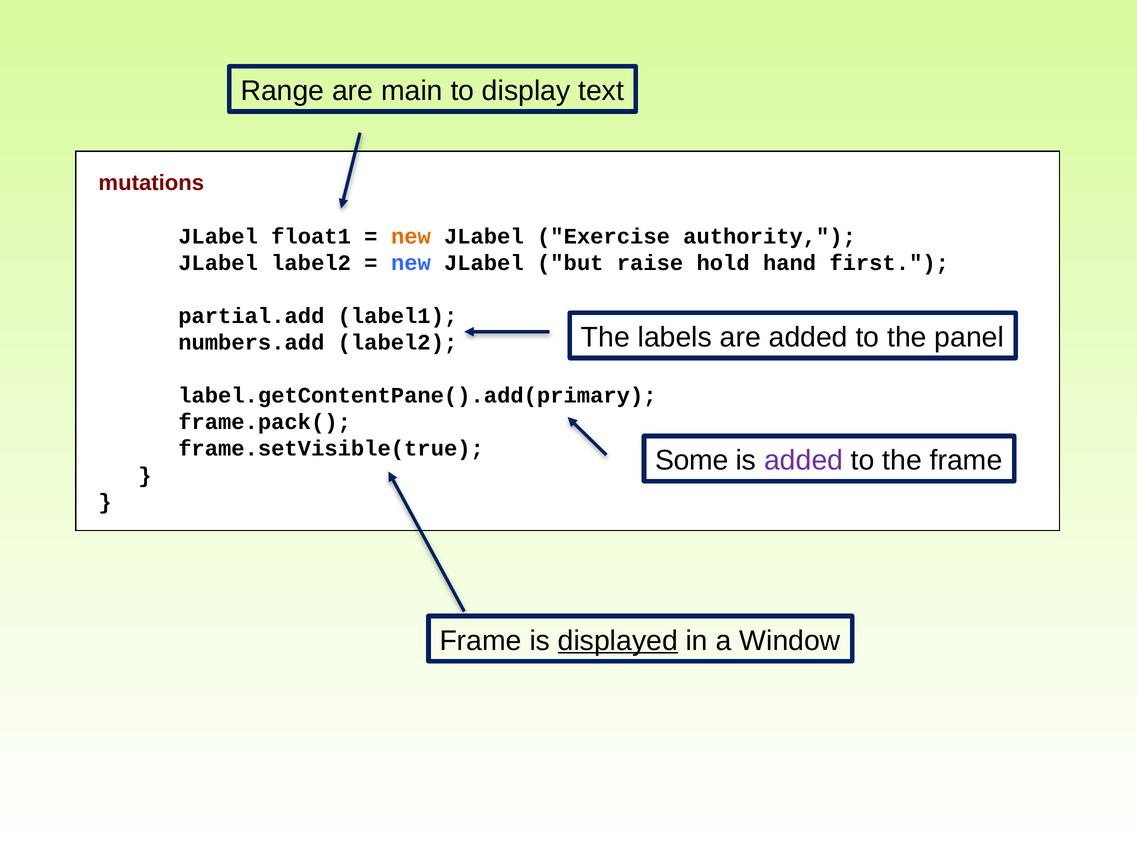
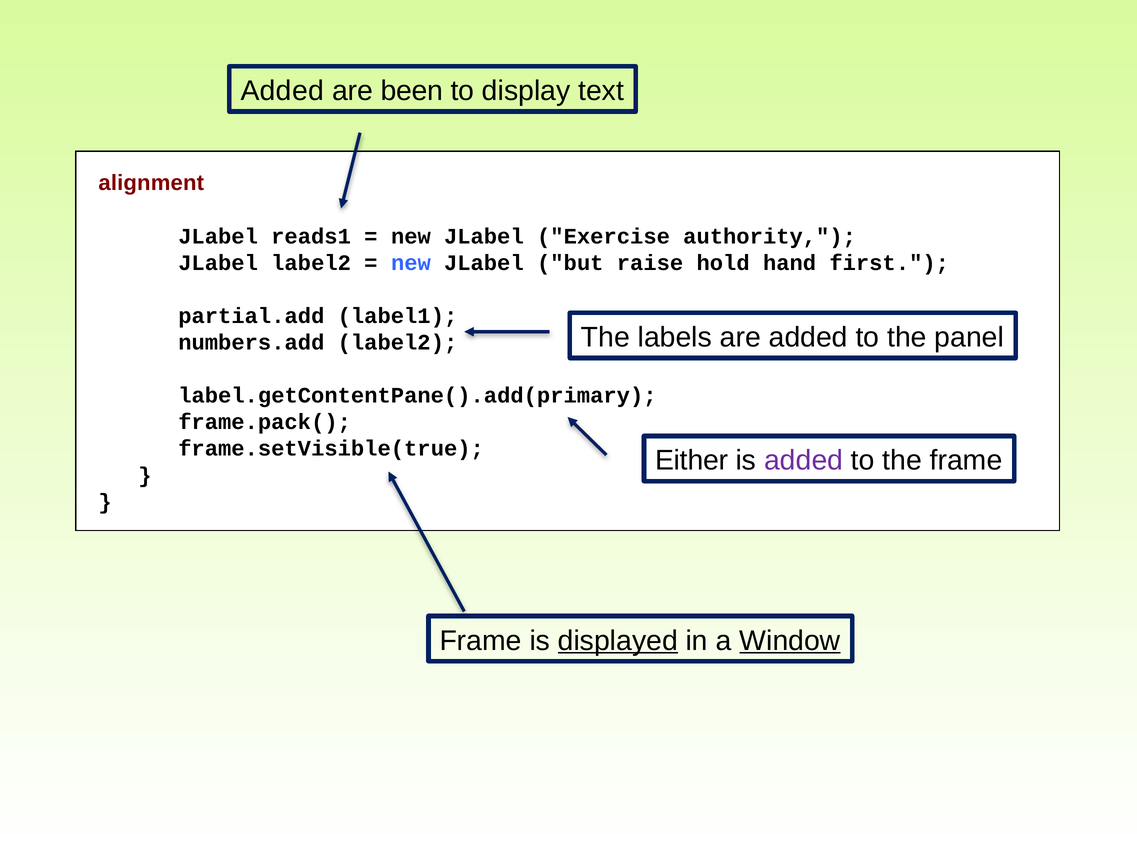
Range at (282, 91): Range -> Added
main: main -> been
mutations: mutations -> alignment
float1: float1 -> reads1
new at (411, 236) colour: orange -> black
Some: Some -> Either
Window underline: none -> present
